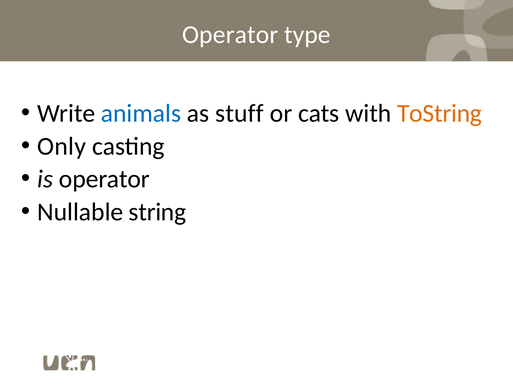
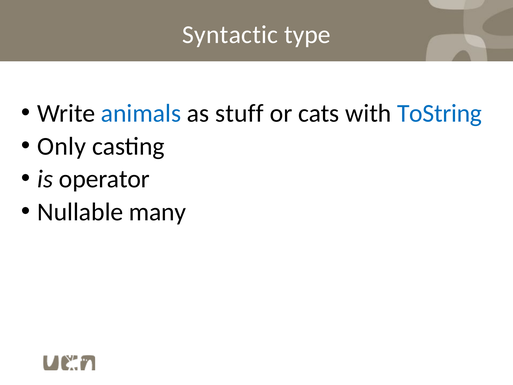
Operator at (230, 35): Operator -> Syntactic
ToString colour: orange -> blue
string: string -> many
